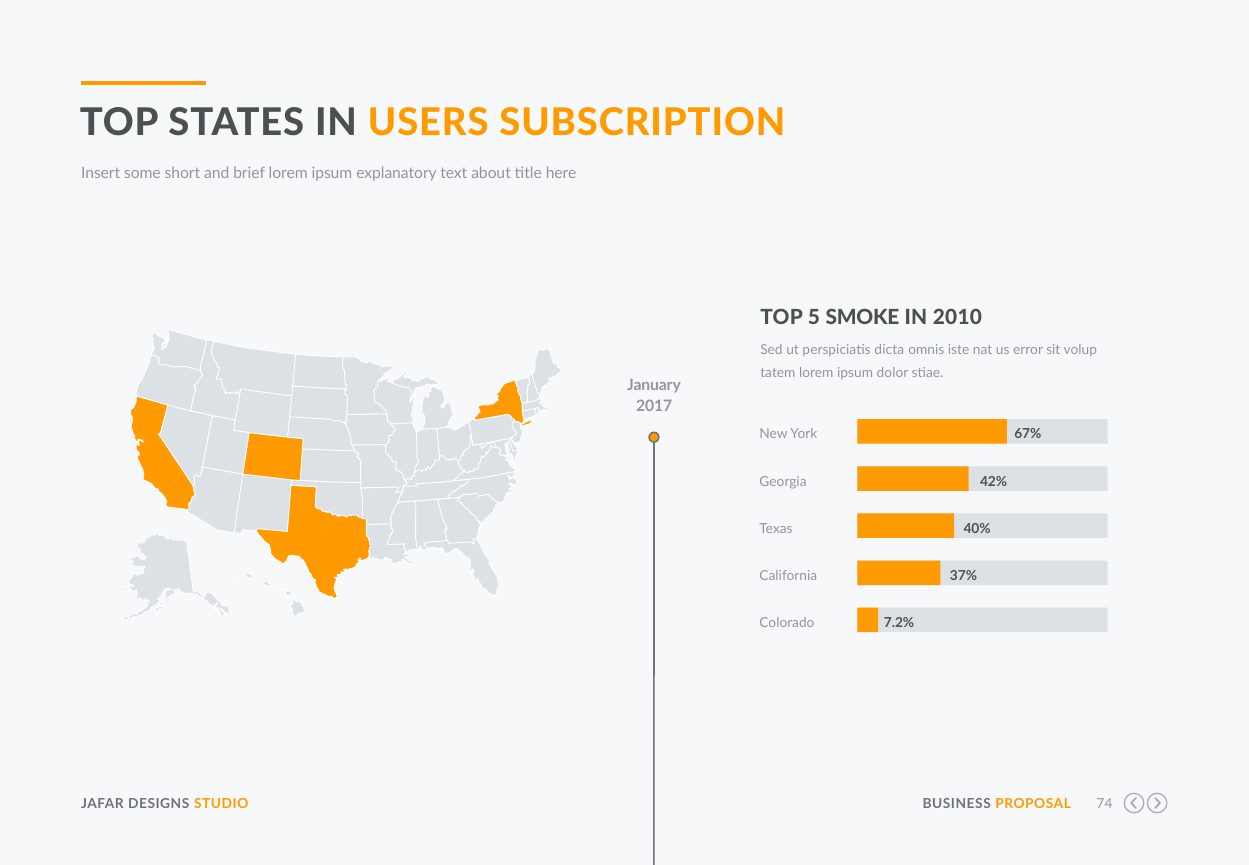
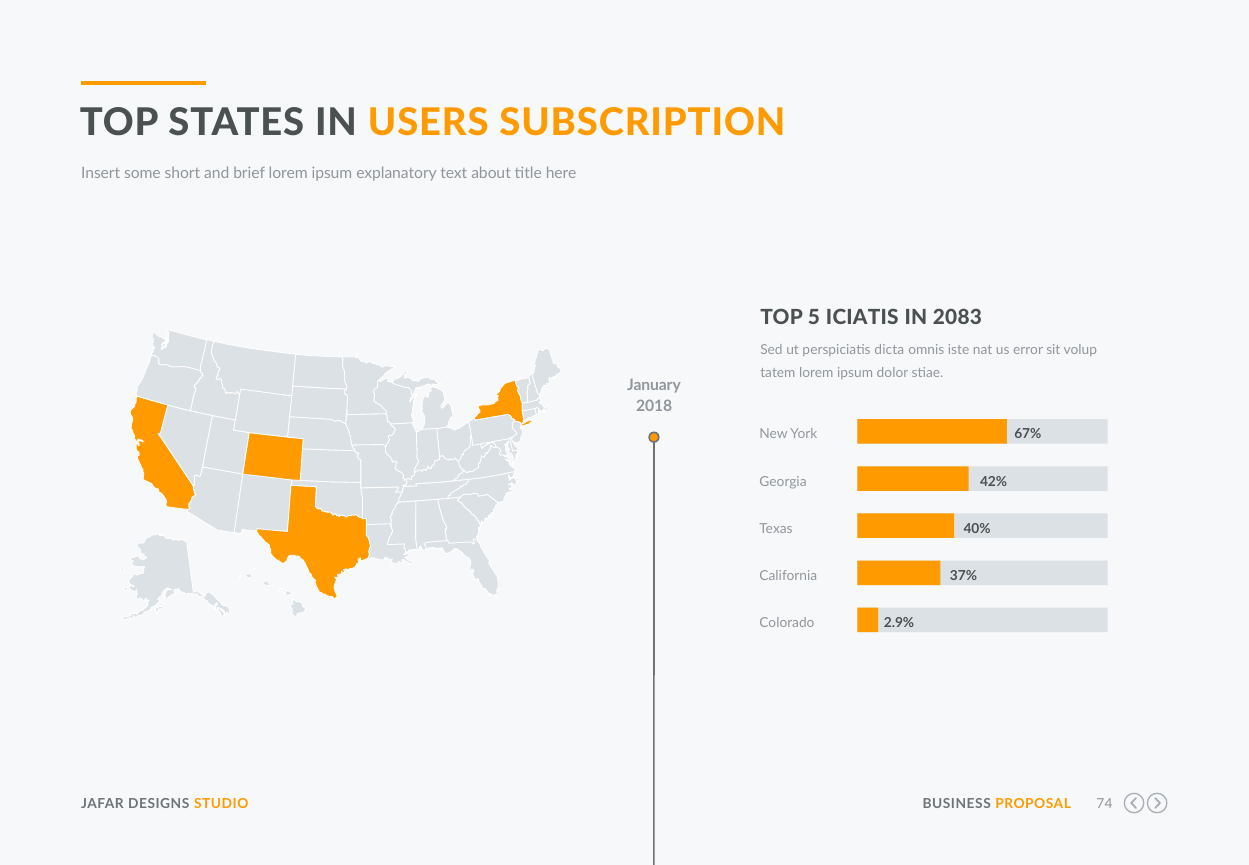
SMOKE: SMOKE -> ICIATIS
2010: 2010 -> 2083
2017: 2017 -> 2018
7.2%: 7.2% -> 2.9%
